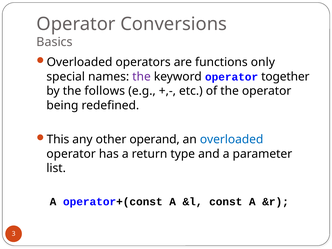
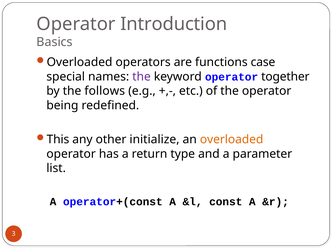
Conversions: Conversions -> Introduction
only: only -> case
operand: operand -> initialize
overloaded at (232, 139) colour: blue -> orange
